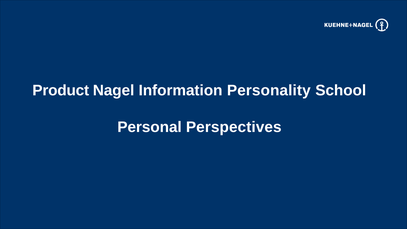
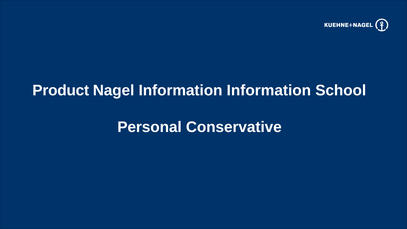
Information Personality: Personality -> Information
Perspectives: Perspectives -> Conservative
